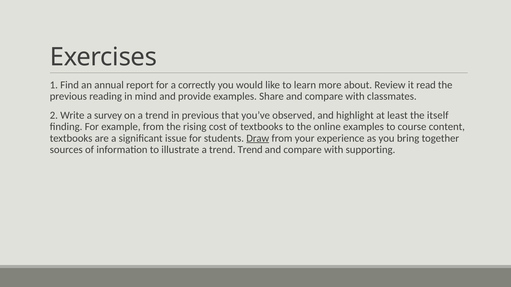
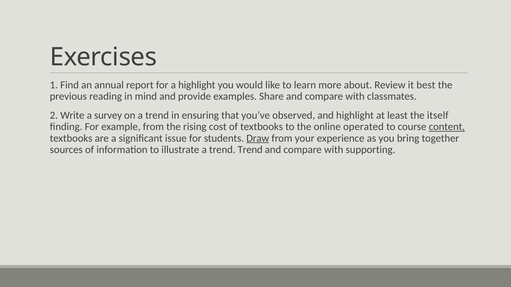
a correctly: correctly -> highlight
read: read -> best
in previous: previous -> ensuring
online examples: examples -> operated
content underline: none -> present
